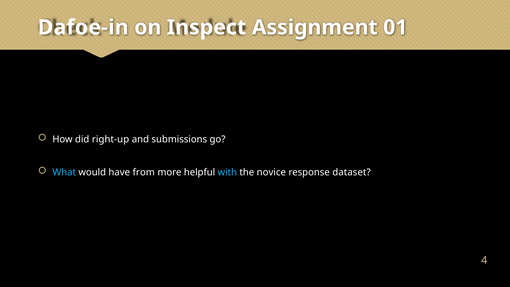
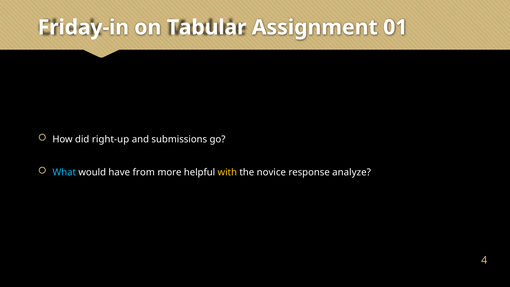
Dafoe-in: Dafoe-in -> Friday-in
Inspect: Inspect -> Tabular
with colour: light blue -> yellow
dataset: dataset -> analyze
